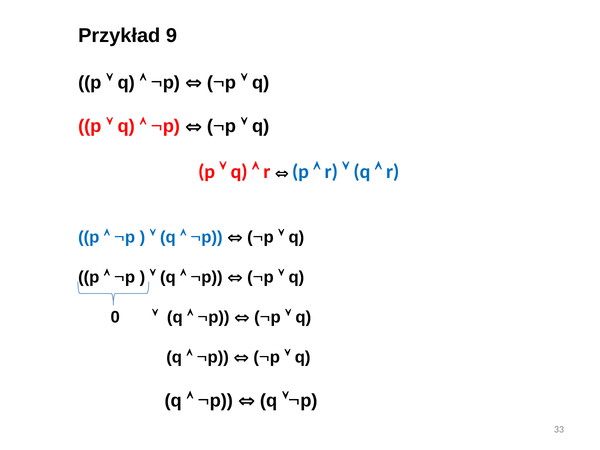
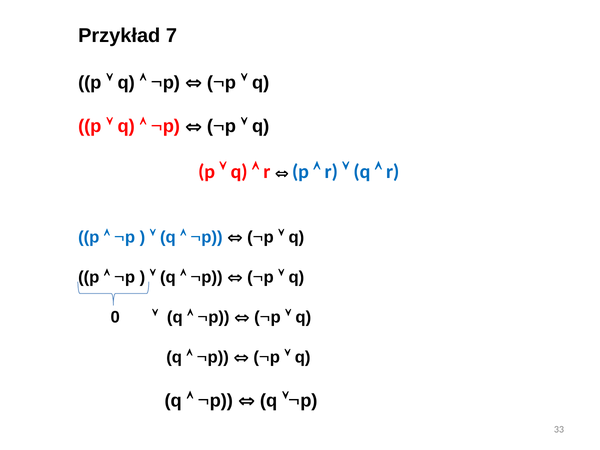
9: 9 -> 7
